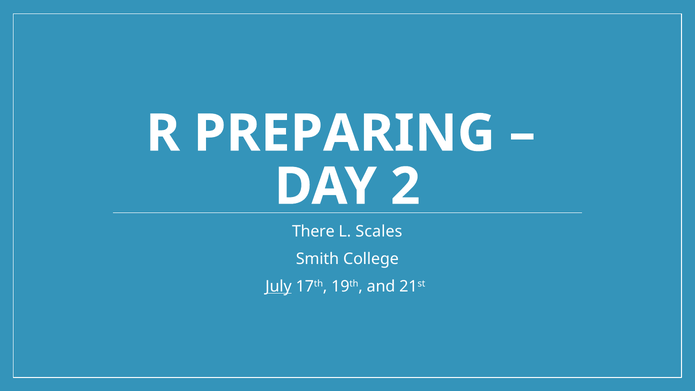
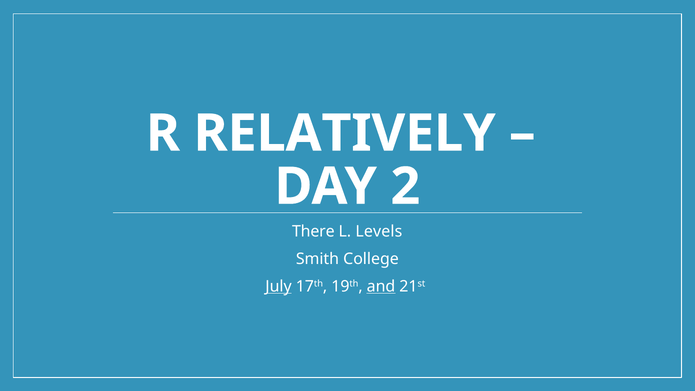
PREPARING: PREPARING -> RELATIVELY
Scales: Scales -> Levels
and underline: none -> present
